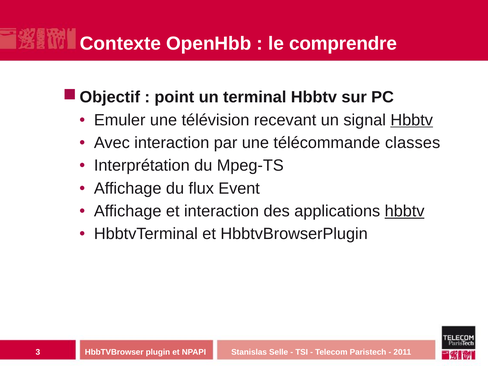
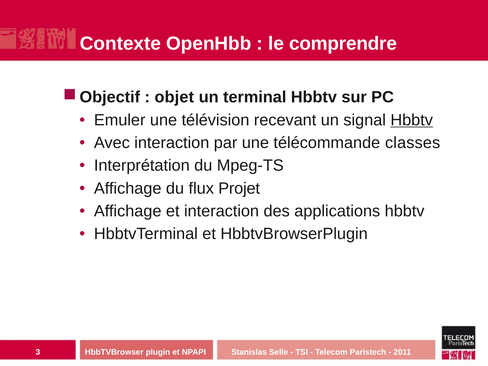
point: point -> objet
Event: Event -> Projet
hbbtv at (405, 211) underline: present -> none
